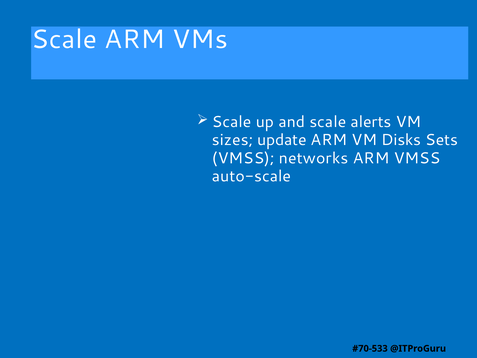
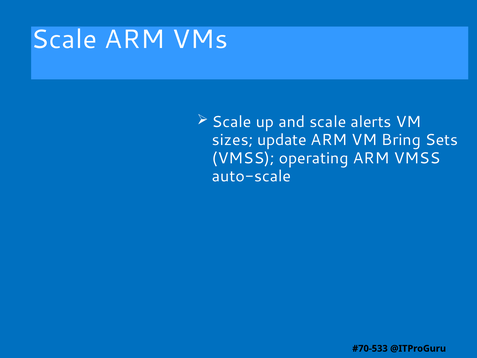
Disks: Disks -> Bring
networks: networks -> operating
